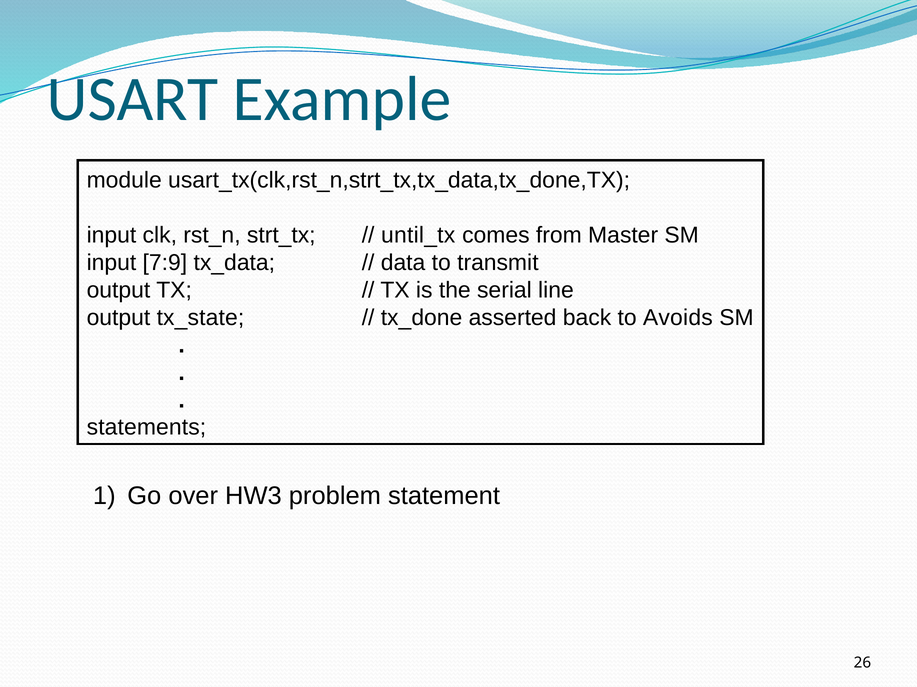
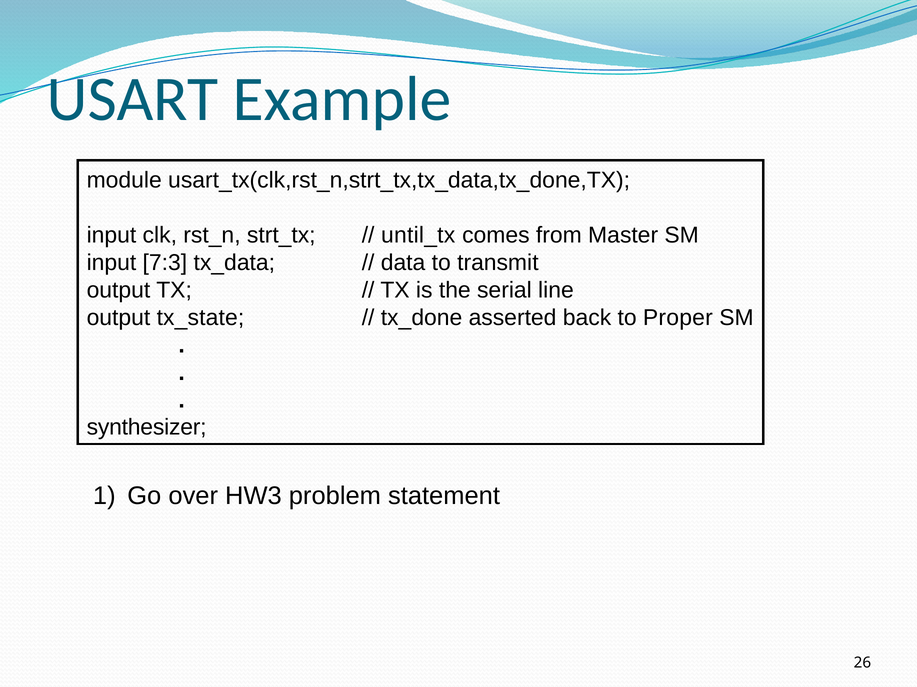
7:9: 7:9 -> 7:3
Avoids: Avoids -> Proper
statements: statements -> synthesizer
